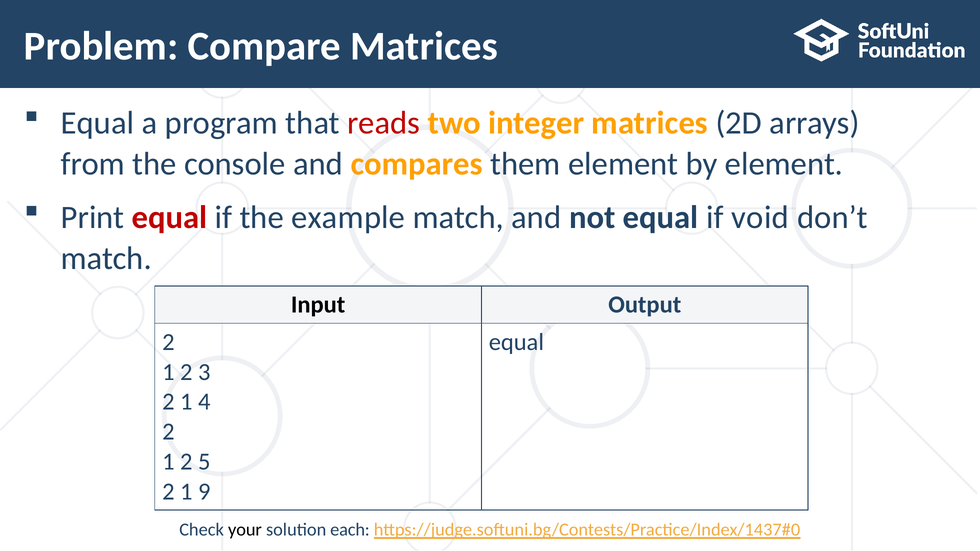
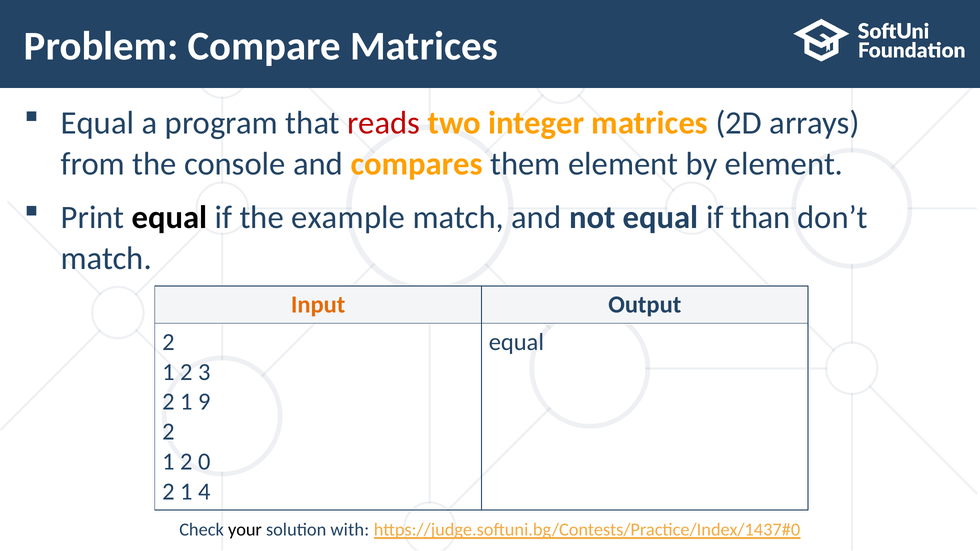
equal at (169, 218) colour: red -> black
void: void -> than
Input colour: black -> orange
4: 4 -> 9
5: 5 -> 0
9: 9 -> 4
each: each -> with
